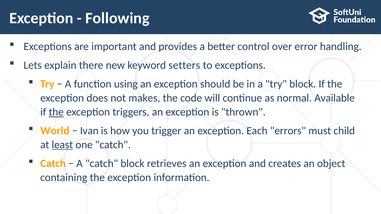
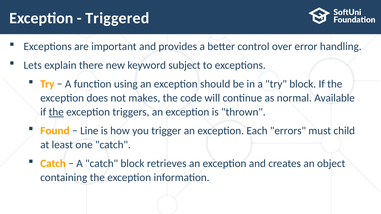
Following: Following -> Triggered
setters: setters -> subject
World: World -> Found
Ivan: Ivan -> Line
least underline: present -> none
